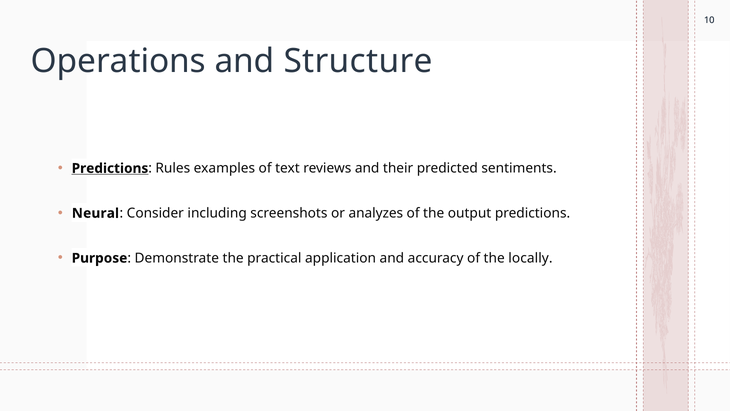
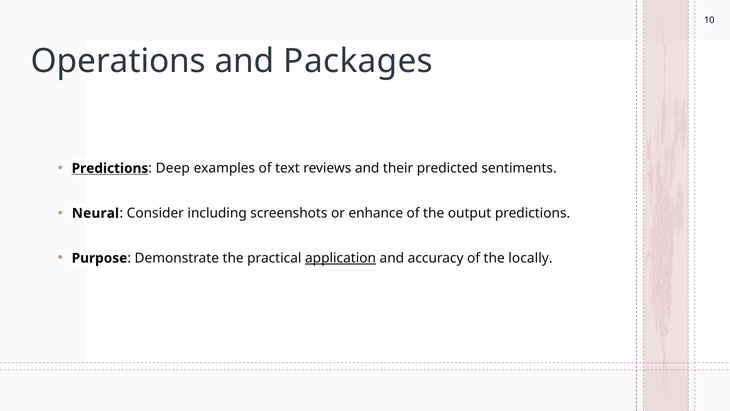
Structure: Structure -> Packages
Rules: Rules -> Deep
analyzes: analyzes -> enhance
application underline: none -> present
